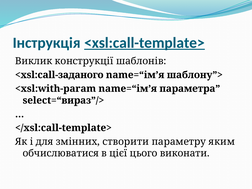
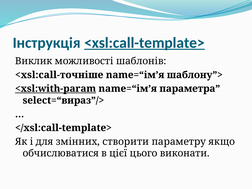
конструкції: конструкції -> можливості
<xsl:call-заданого: <xsl:call-заданого -> <xsl:call-точніше
<xsl:with-param underline: none -> present
яким: яким -> якщо
